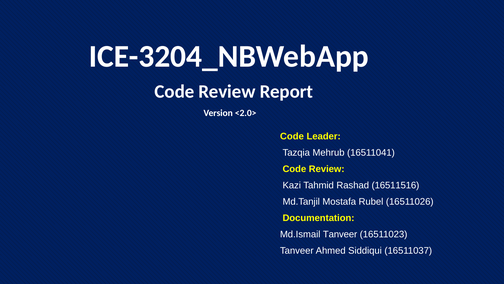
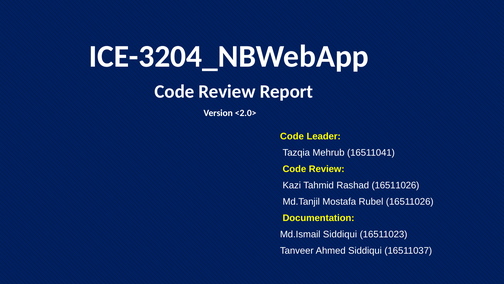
Rashad 16511516: 16511516 -> 16511026
Md.Ismail Tanveer: Tanveer -> Siddiqui
